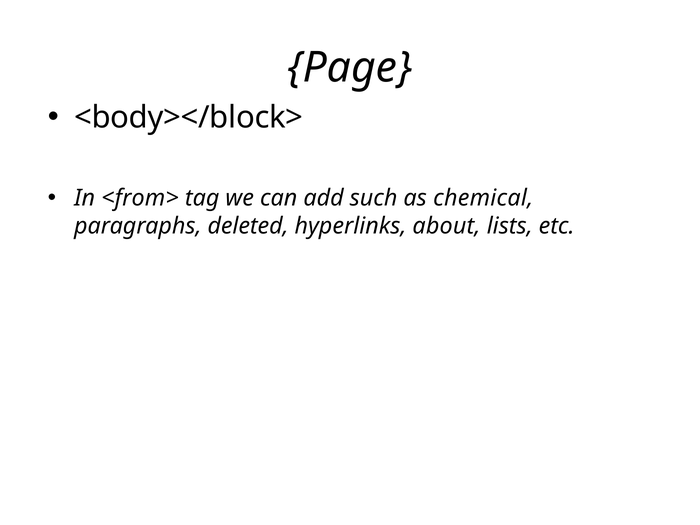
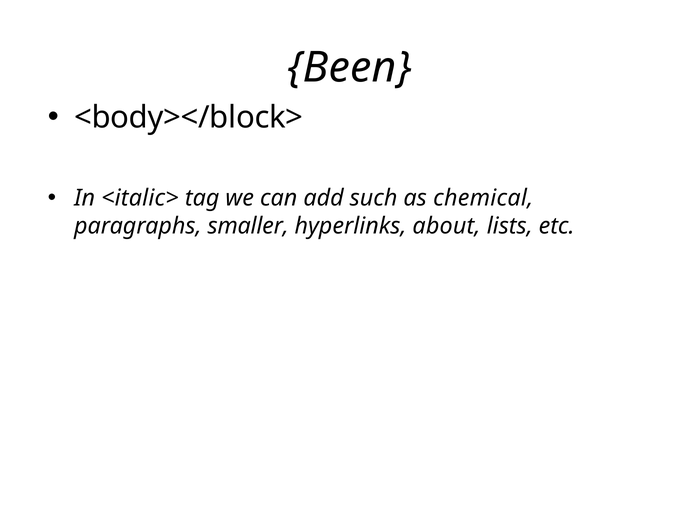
Page: Page -> Been
<from>: <from> -> <italic>
deleted: deleted -> smaller
